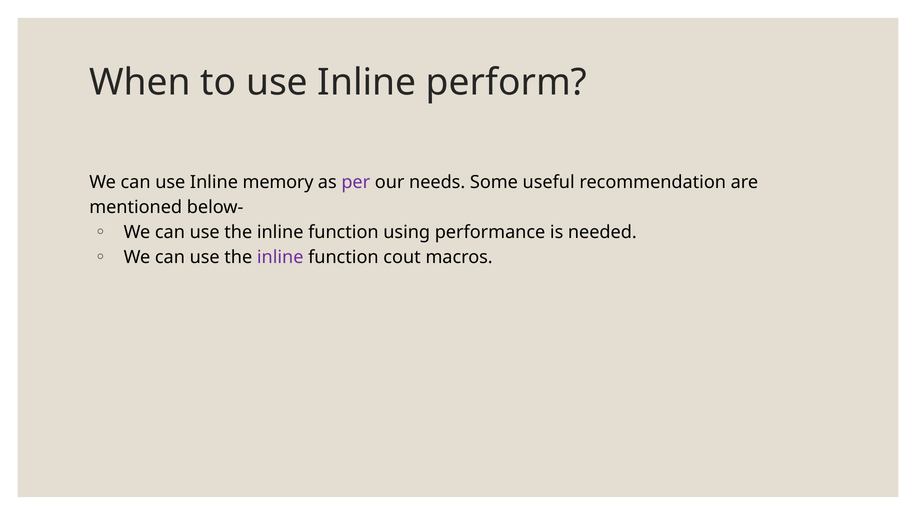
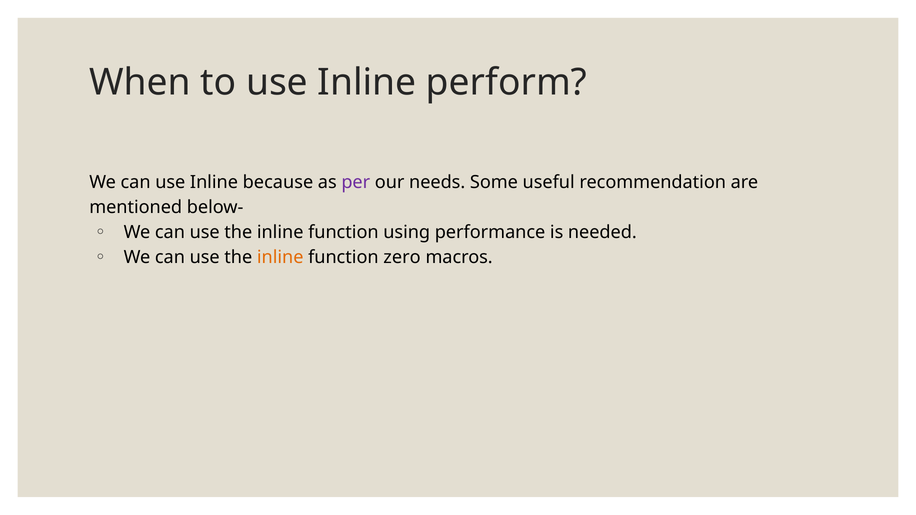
memory: memory -> because
inline at (280, 257) colour: purple -> orange
cout: cout -> zero
